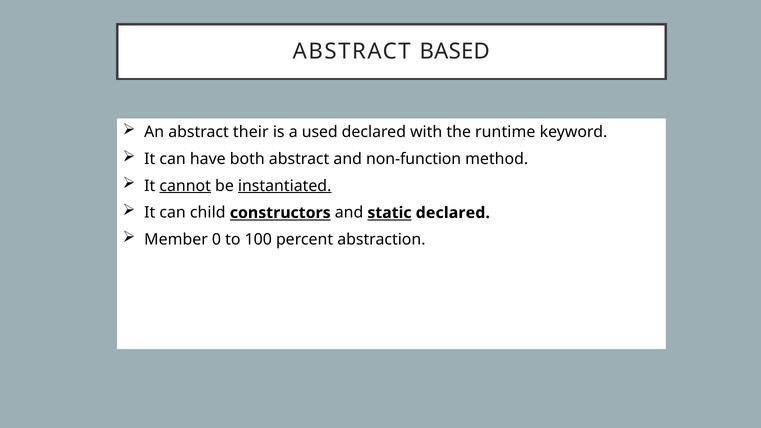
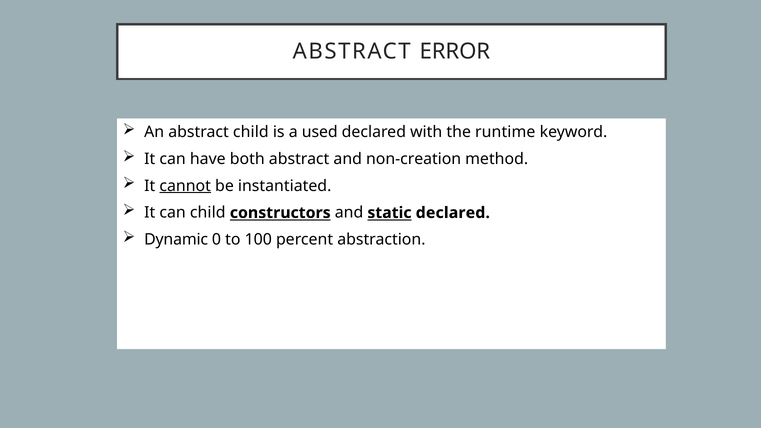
BASED: BASED -> ERROR
abstract their: their -> child
non-function: non-function -> non-creation
instantiated underline: present -> none
Member: Member -> Dynamic
